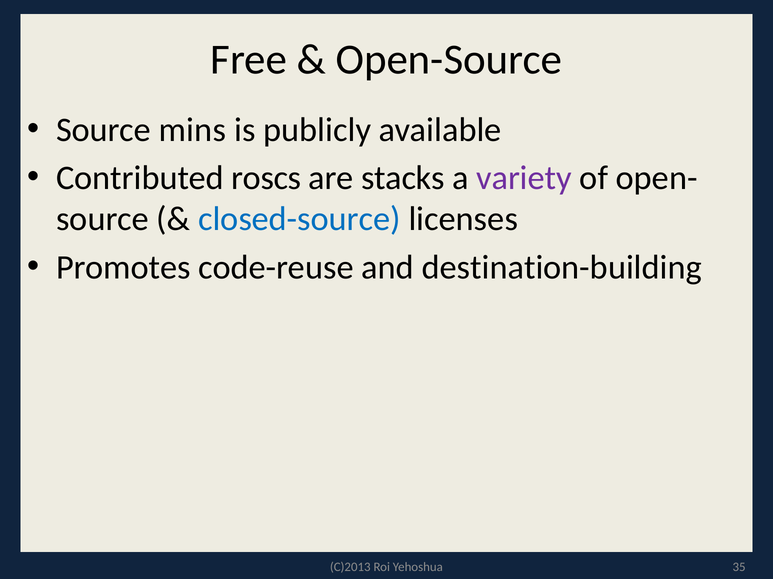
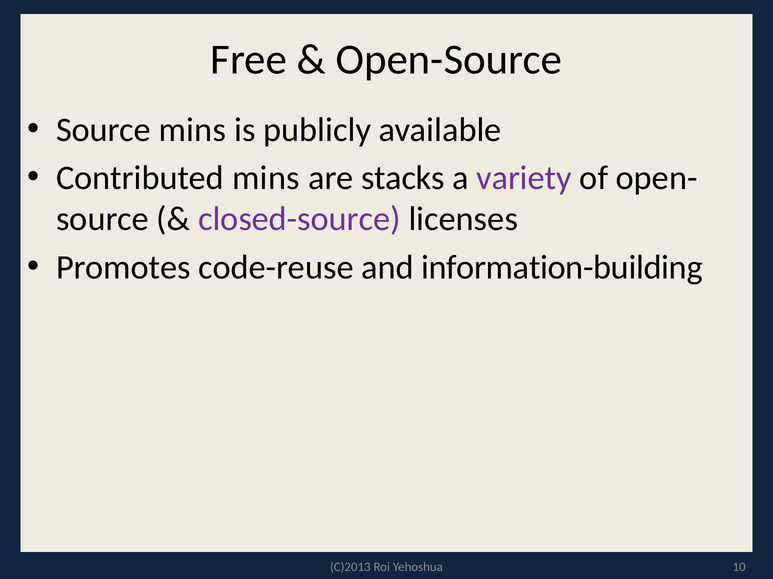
Contributed roscs: roscs -> mins
closed-source colour: blue -> purple
destination-building: destination-building -> information-building
35: 35 -> 10
